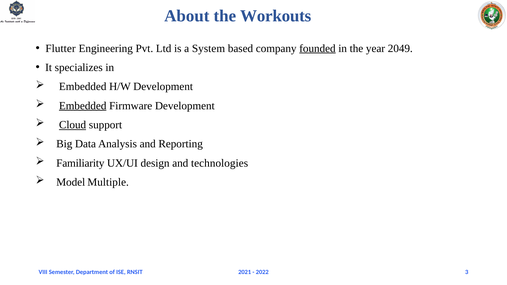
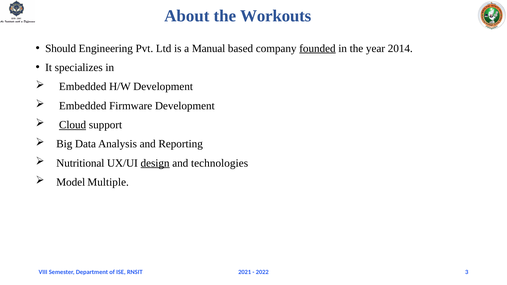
Flutter: Flutter -> Should
System: System -> Manual
2049: 2049 -> 2014
Embedded at (83, 106) underline: present -> none
Familiarity: Familiarity -> Nutritional
design underline: none -> present
